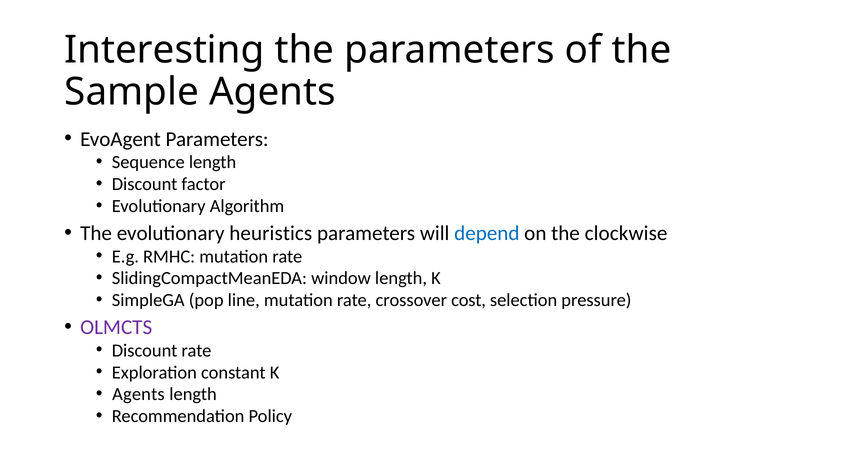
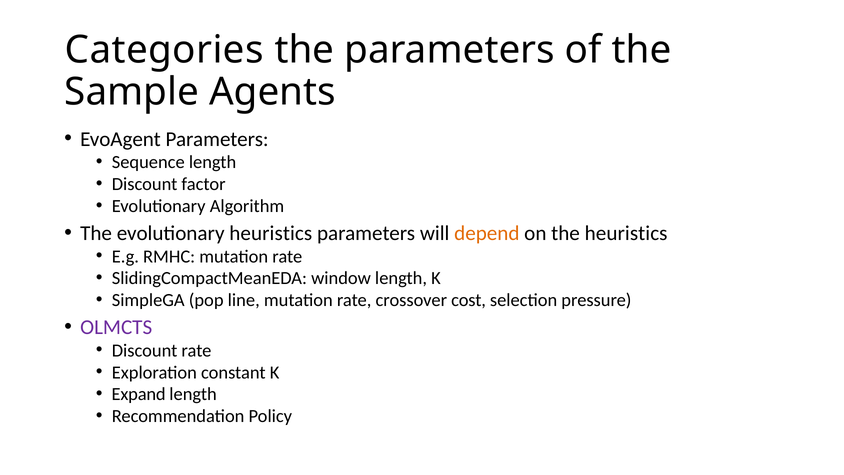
Interesting: Interesting -> Categories
depend colour: blue -> orange
the clockwise: clockwise -> heuristics
Agents at (138, 394): Agents -> Expand
